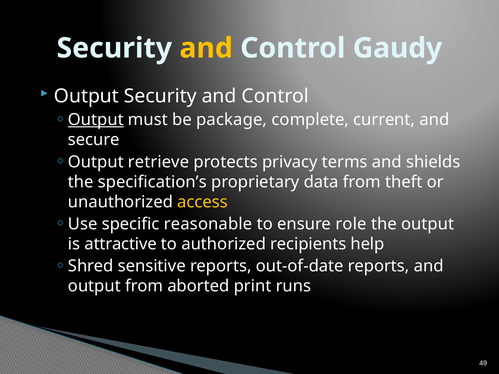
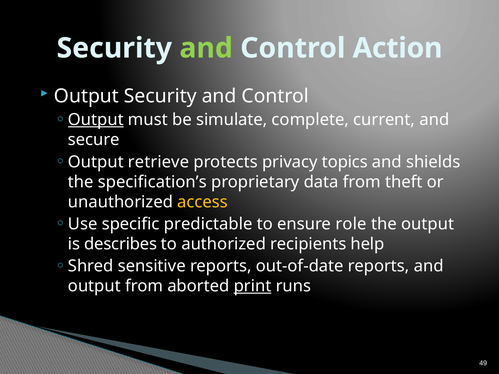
and at (206, 48) colour: yellow -> light green
Gaudy: Gaudy -> Action
package: package -> simulate
terms: terms -> topics
reasonable: reasonable -> predictable
attractive: attractive -> describes
print underline: none -> present
